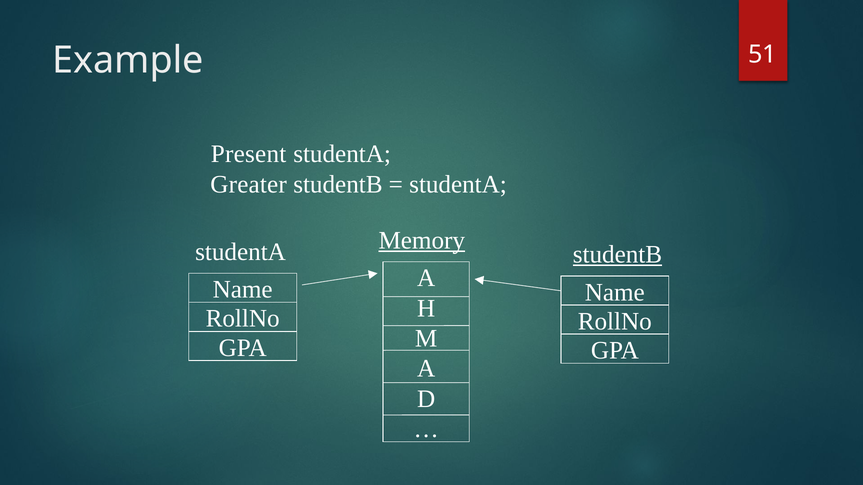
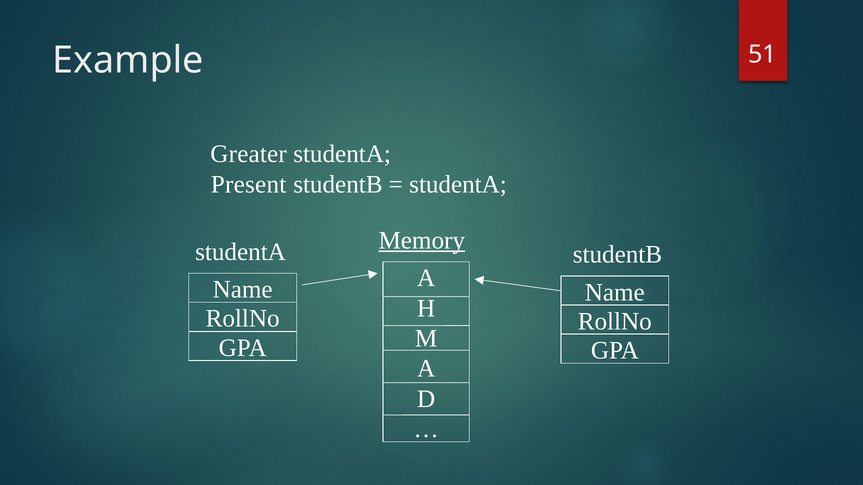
Present: Present -> Greater
Greater: Greater -> Present
studentB at (617, 255) underline: present -> none
